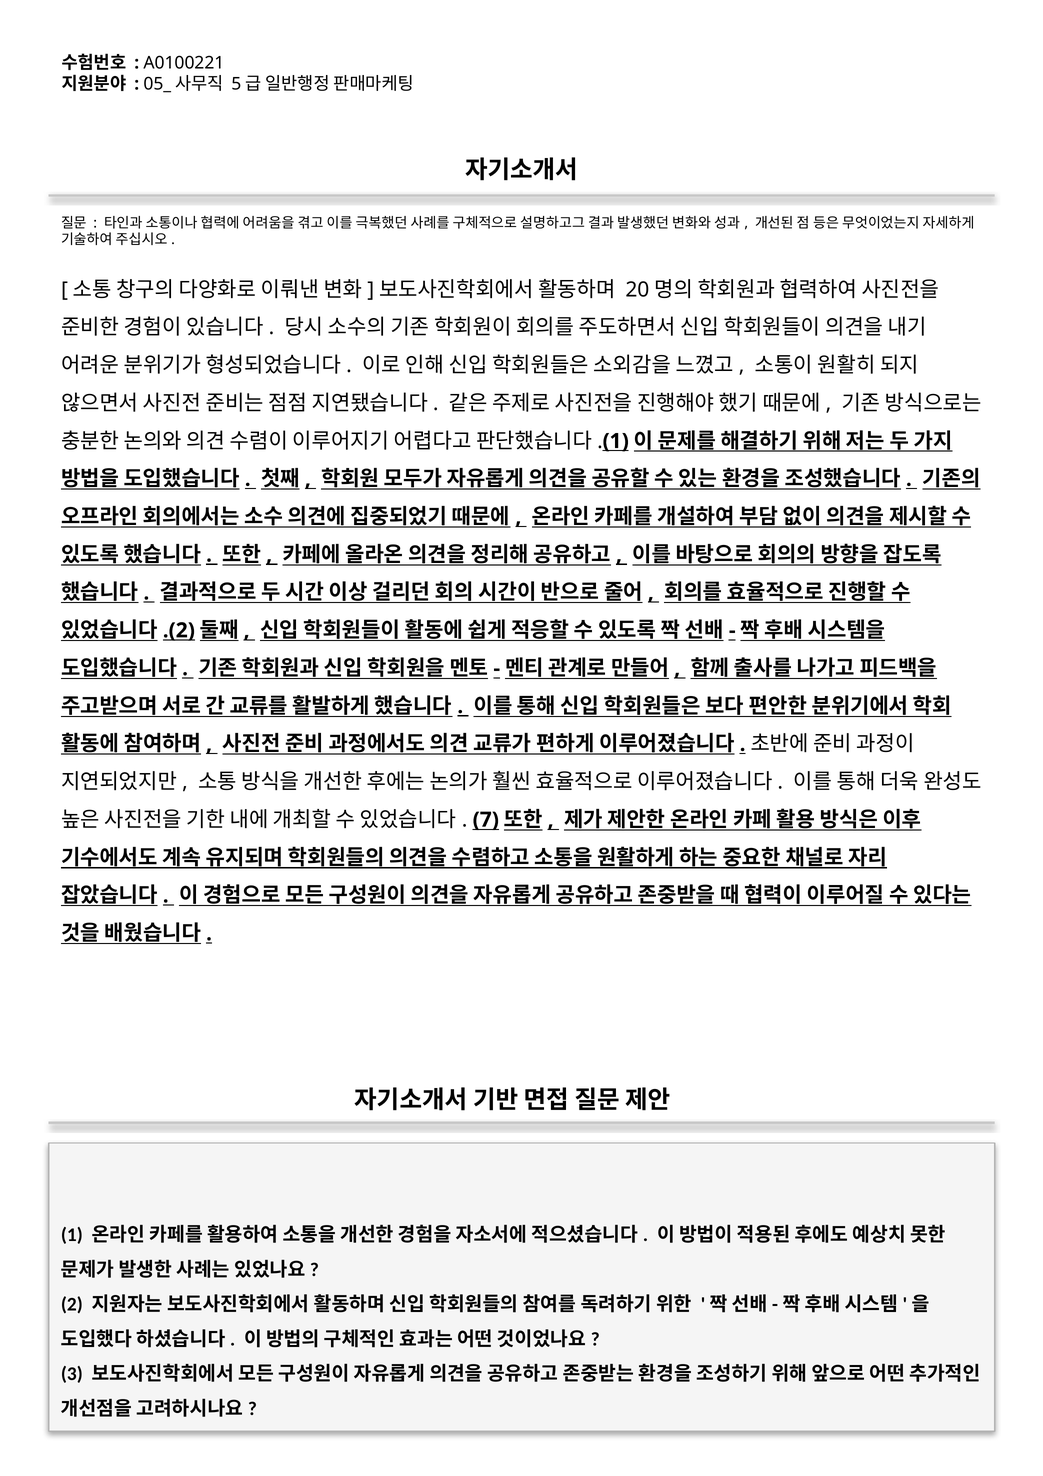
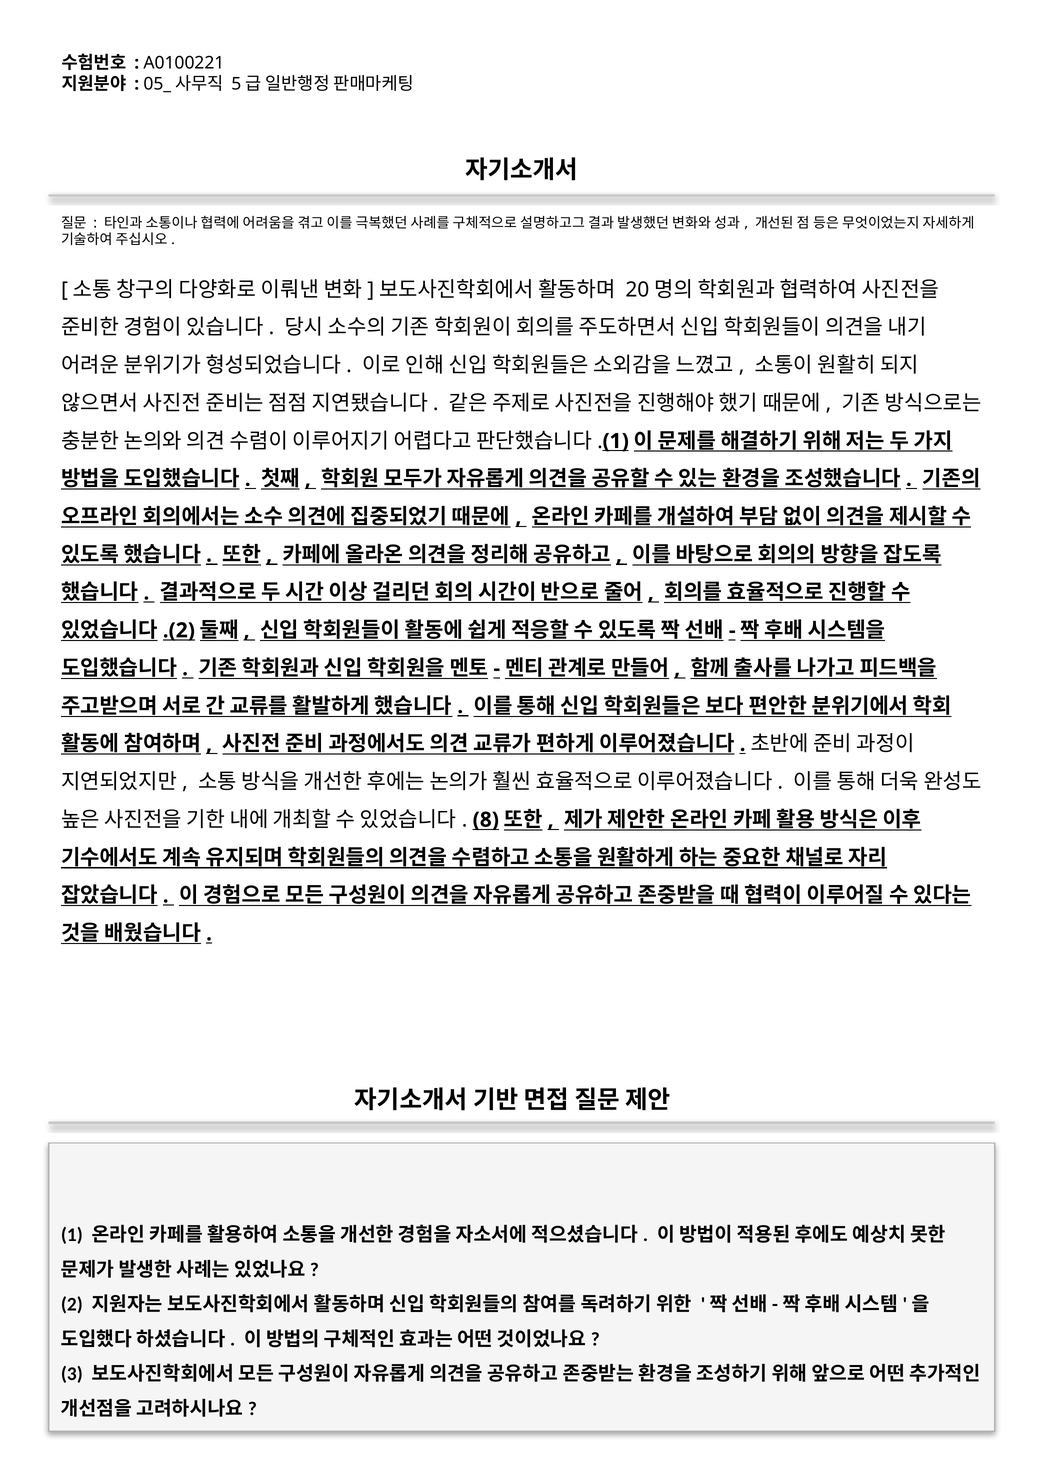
7: 7 -> 8
